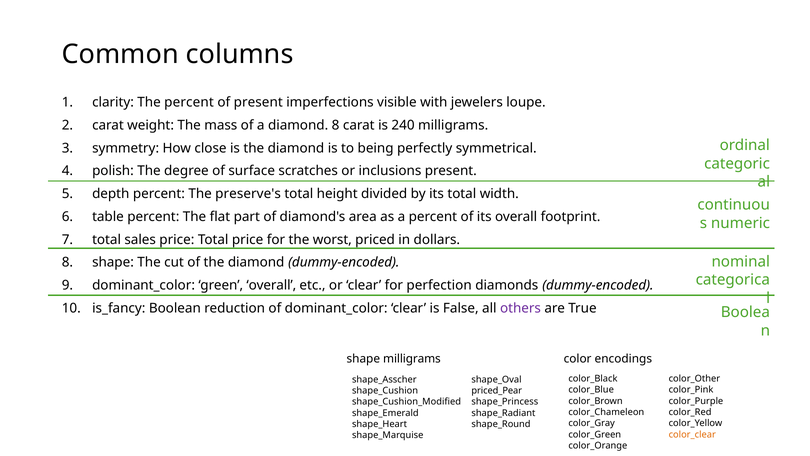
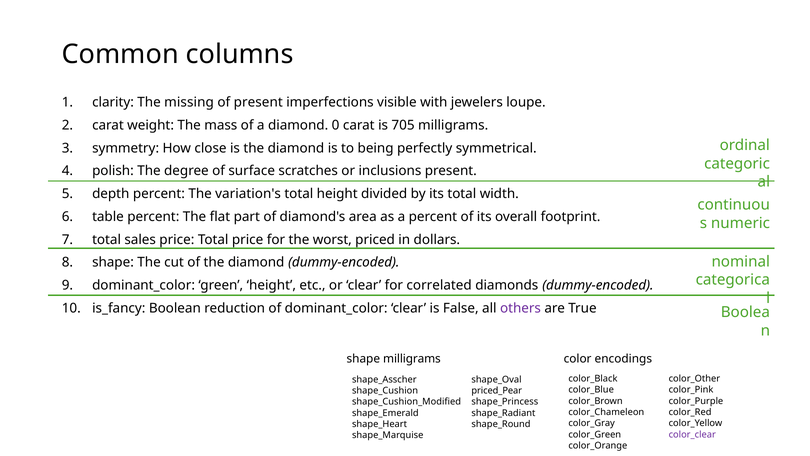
The percent: percent -> missing
diamond 8: 8 -> 0
240: 240 -> 705
preserve's: preserve's -> variation's
green overall: overall -> height
perfection: perfection -> correlated
color_clear colour: orange -> purple
